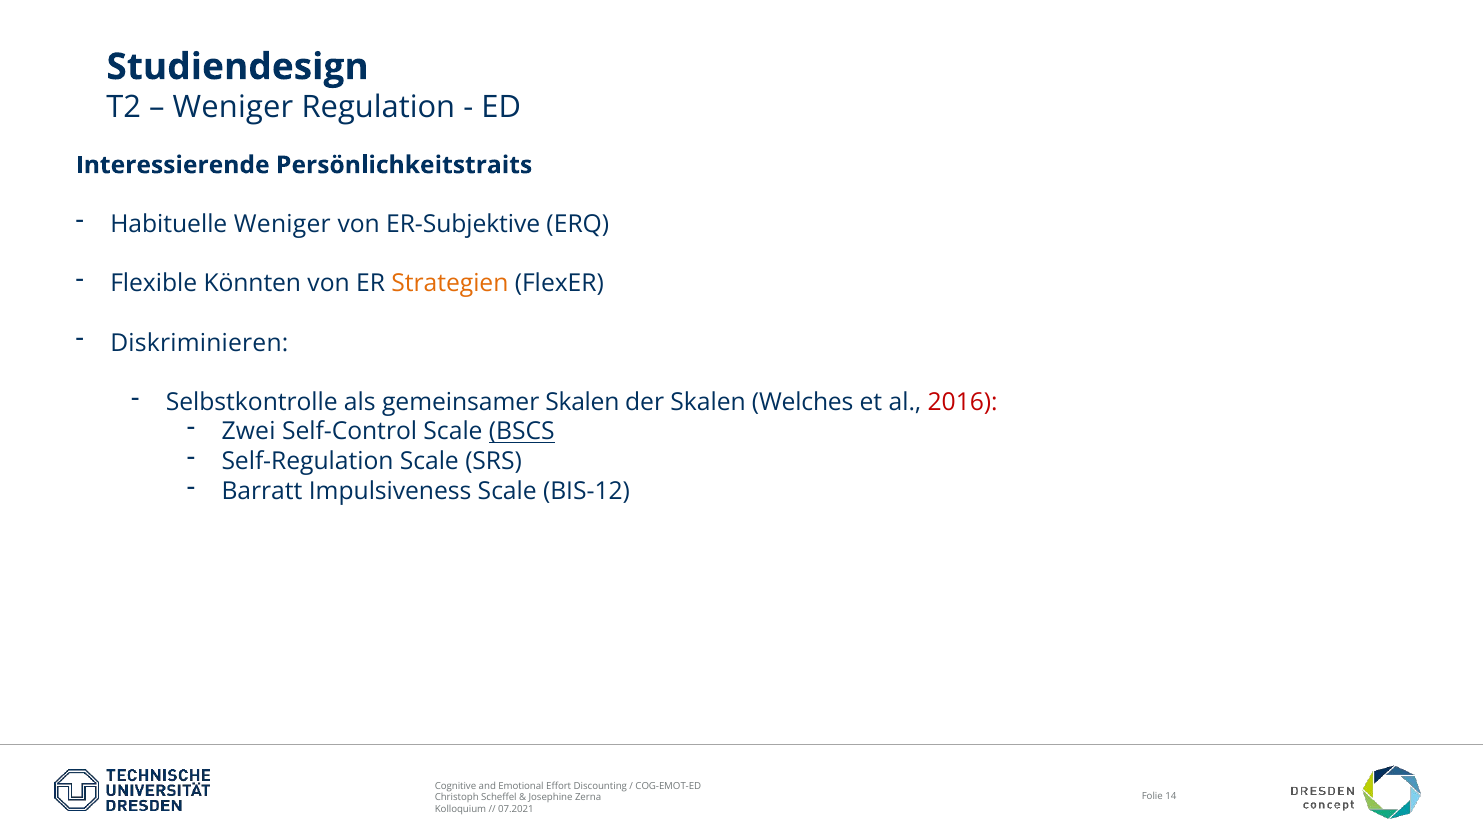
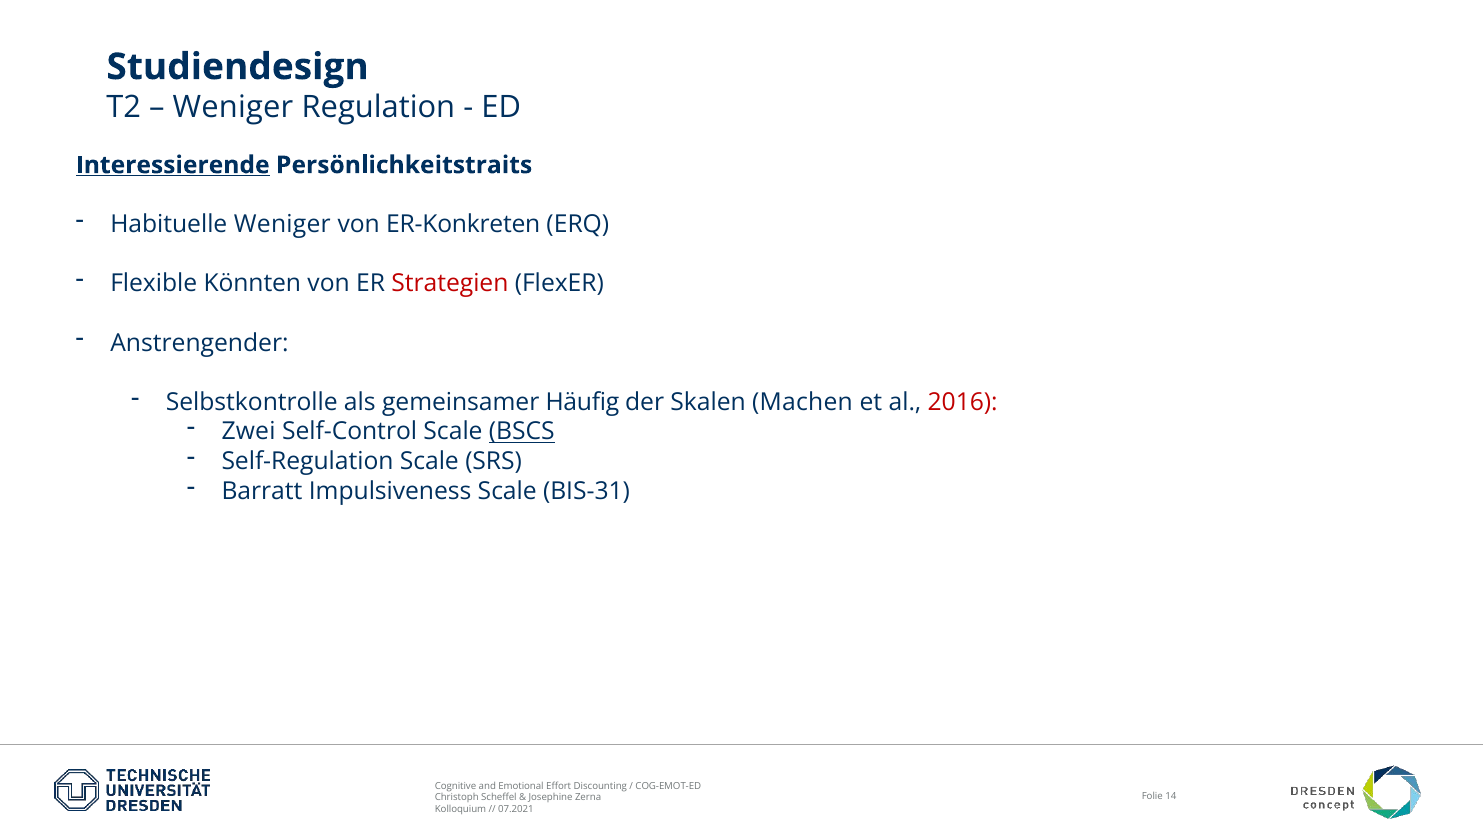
Interessierende underline: none -> present
ER-Subjektive: ER-Subjektive -> ER-Konkreten
Strategien colour: orange -> red
Diskriminieren: Diskriminieren -> Anstrengender
gemeinsamer Skalen: Skalen -> Häufig
Welches: Welches -> Machen
BIS-12: BIS-12 -> BIS-31
